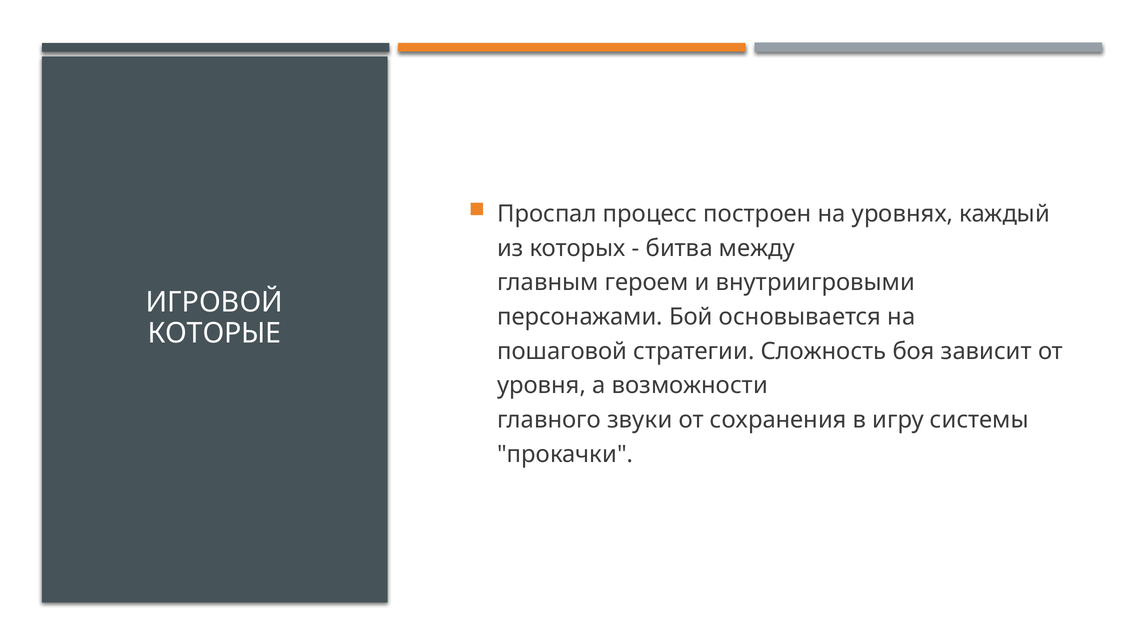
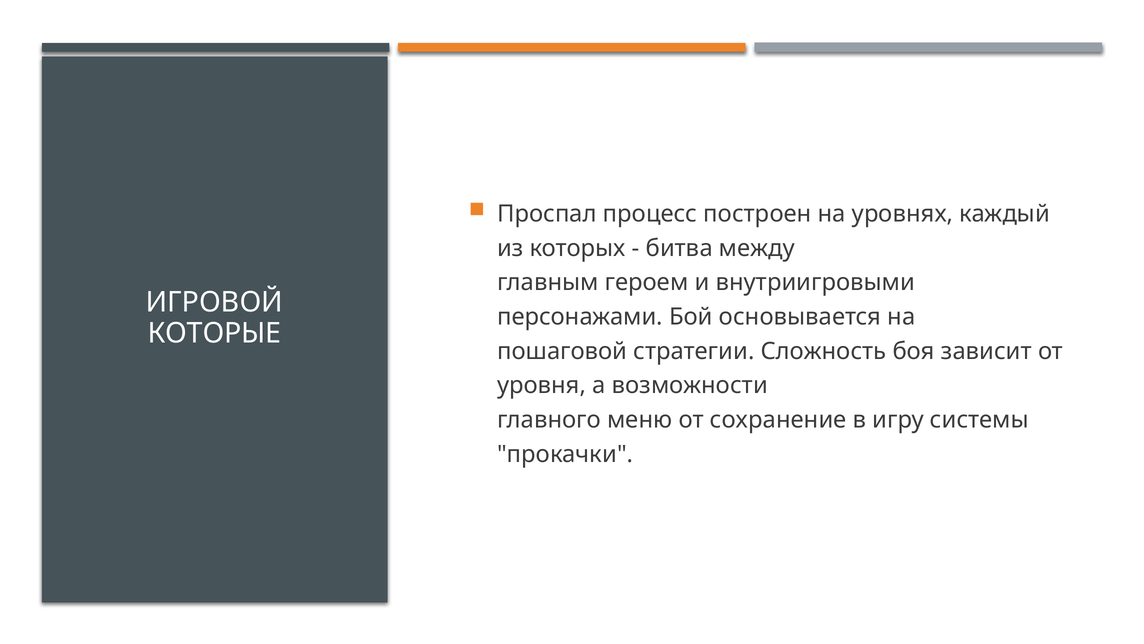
звуки: звуки -> меню
сохранения: сохранения -> сохранение
